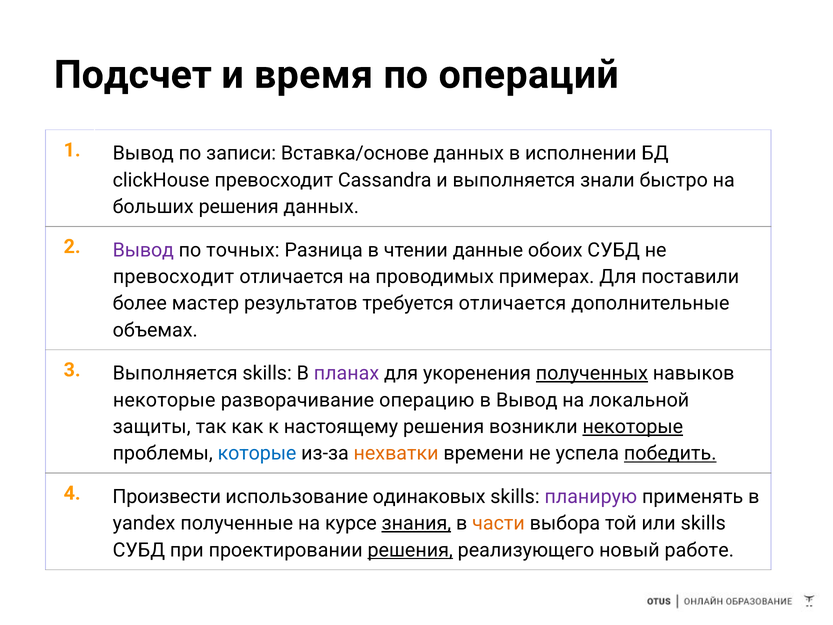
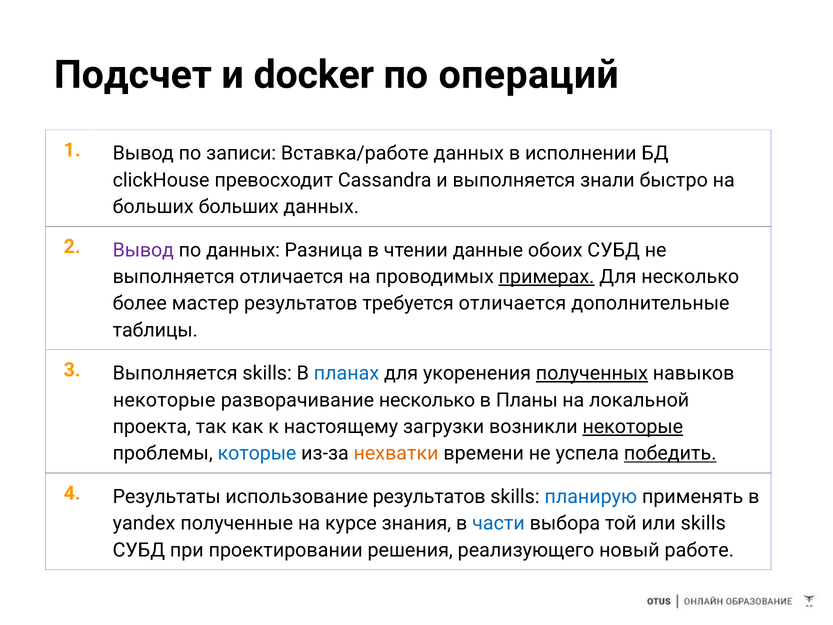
время: время -> docker
Вставка/основе: Вставка/основе -> Вставка/работе
больших решения: решения -> больших
по точных: точных -> данных
превосходит at (174, 277): превосходит -> выполняется
примерах underline: none -> present
Для поставили: поставили -> несколько
объемах: объемах -> таблицы
планах colour: purple -> blue
разворачивание операцию: операцию -> несколько
в Вывод: Вывод -> Планы
защиты: защиты -> проекта
настоящему решения: решения -> загрузки
Произвести: Произвести -> Результаты
использование одинаковых: одинаковых -> результатов
планирую colour: purple -> blue
знания underline: present -> none
части colour: orange -> blue
решения at (410, 550) underline: present -> none
